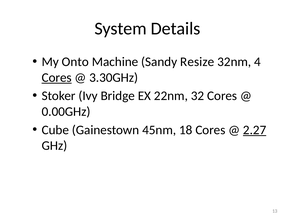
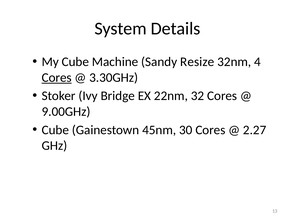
My Onto: Onto -> Cube
0.00GHz: 0.00GHz -> 9.00GHz
18: 18 -> 30
2.27 underline: present -> none
